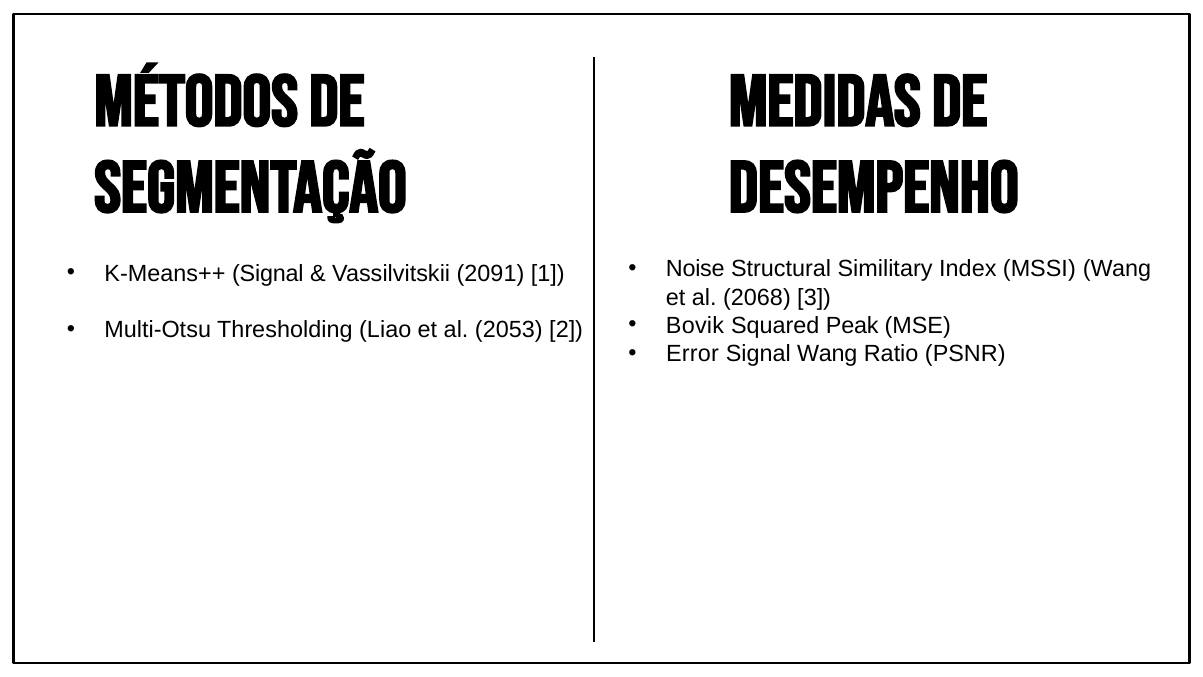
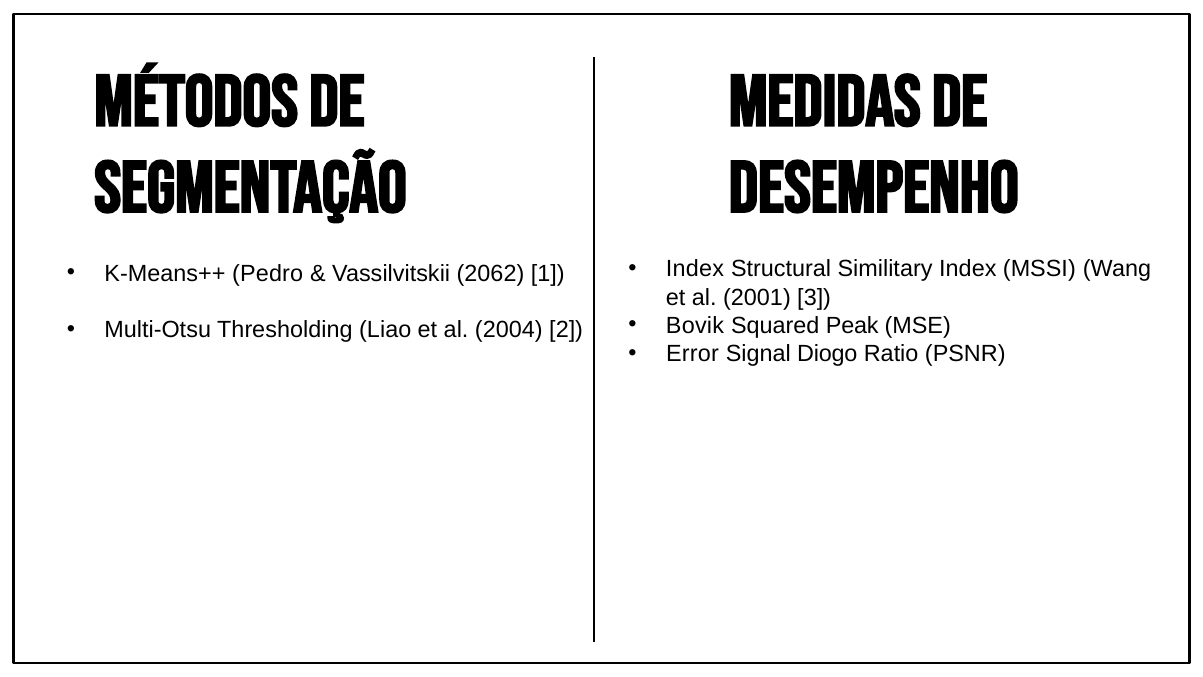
Noise at (695, 269): Noise -> Index
K-Means++ Signal: Signal -> Pedro
2091: 2091 -> 2062
2068: 2068 -> 2001
2053: 2053 -> 2004
Signal Wang: Wang -> Diogo
